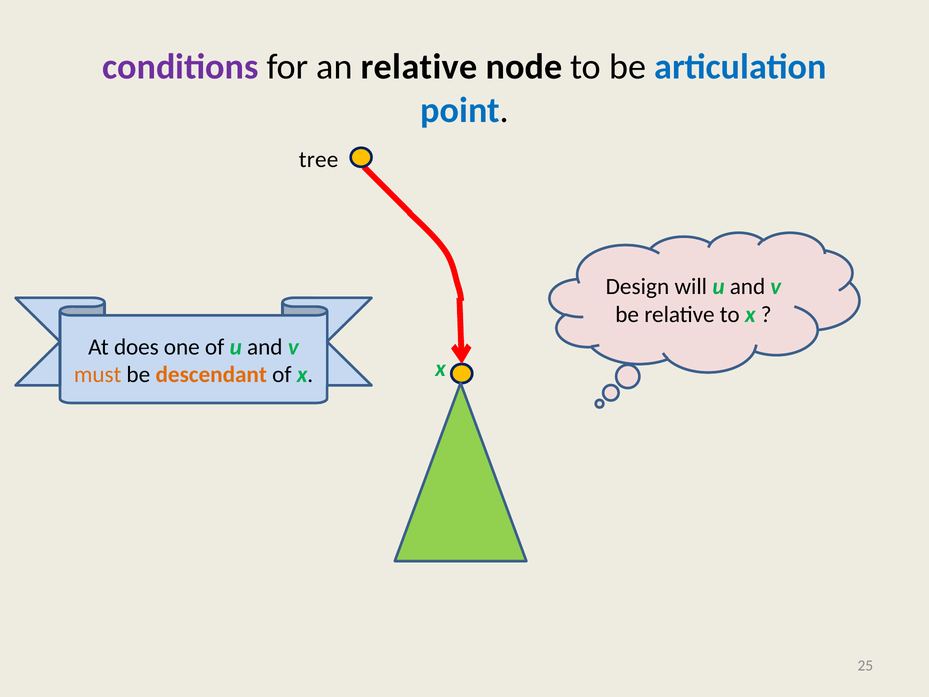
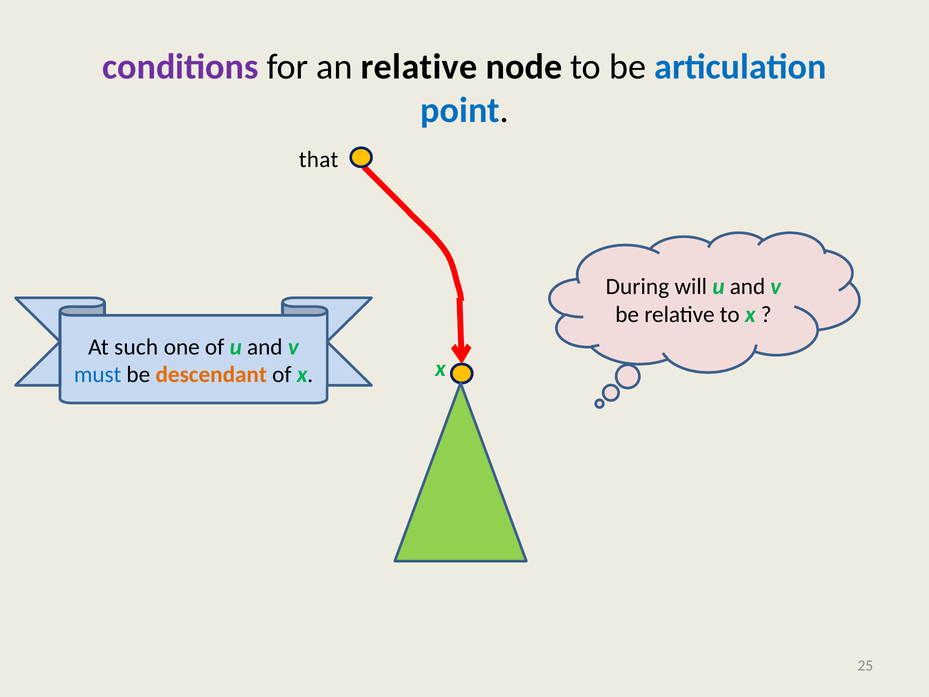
tree: tree -> that
Design: Design -> During
does: does -> such
must colour: orange -> blue
